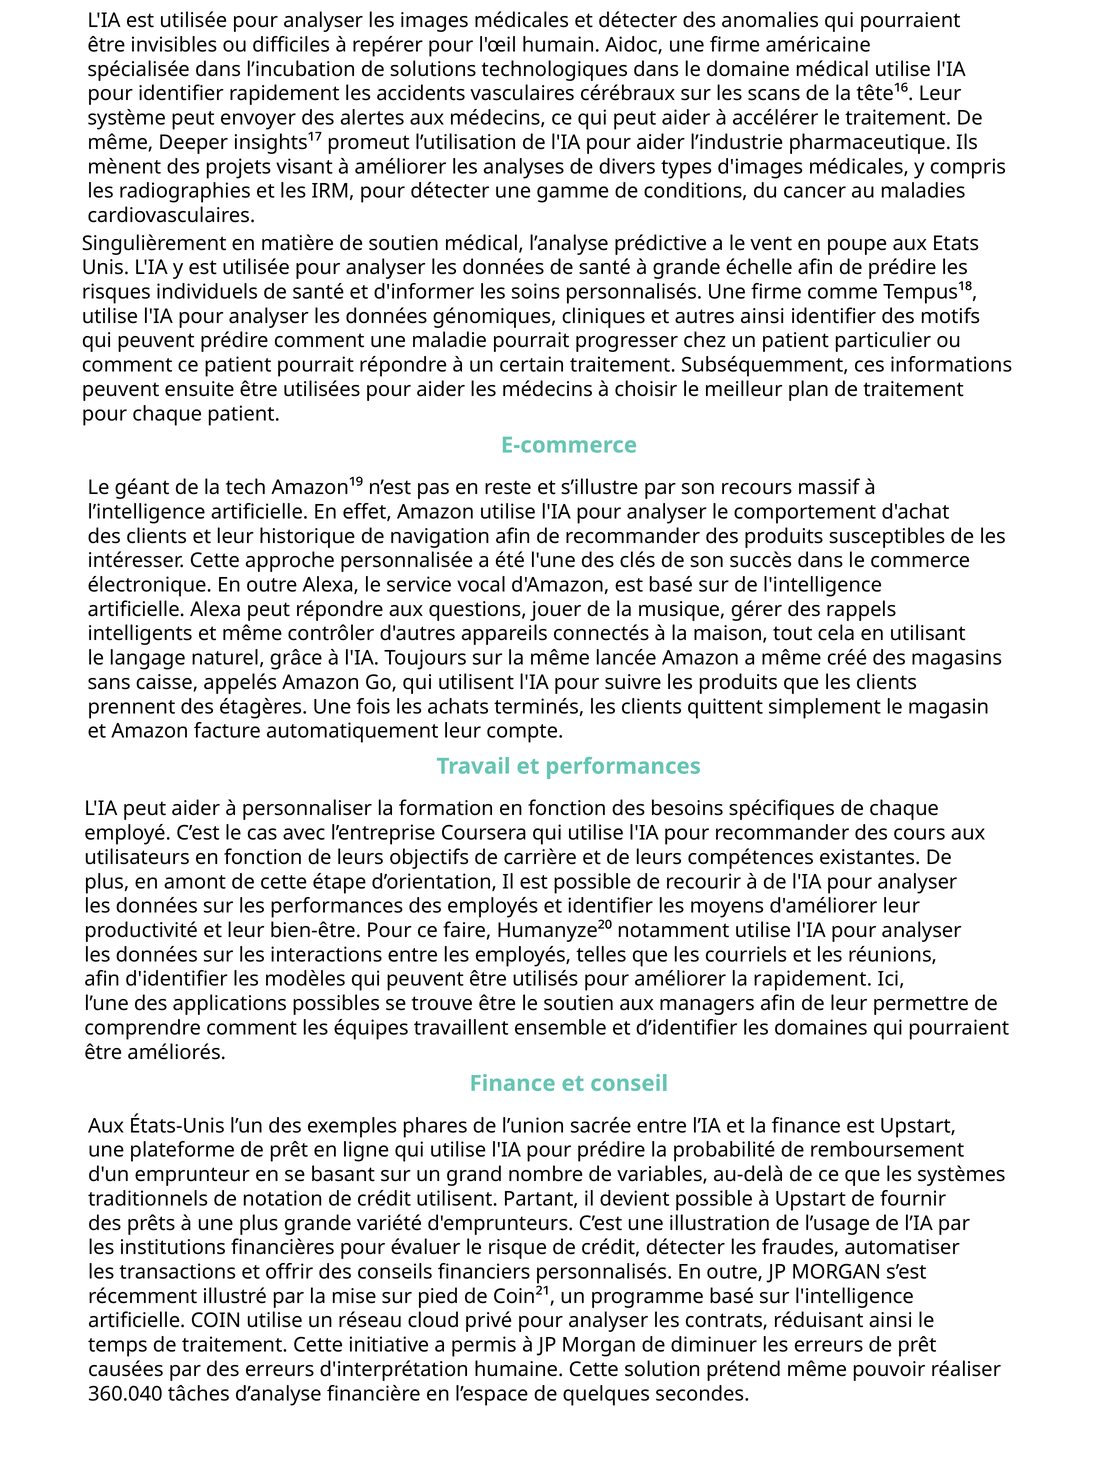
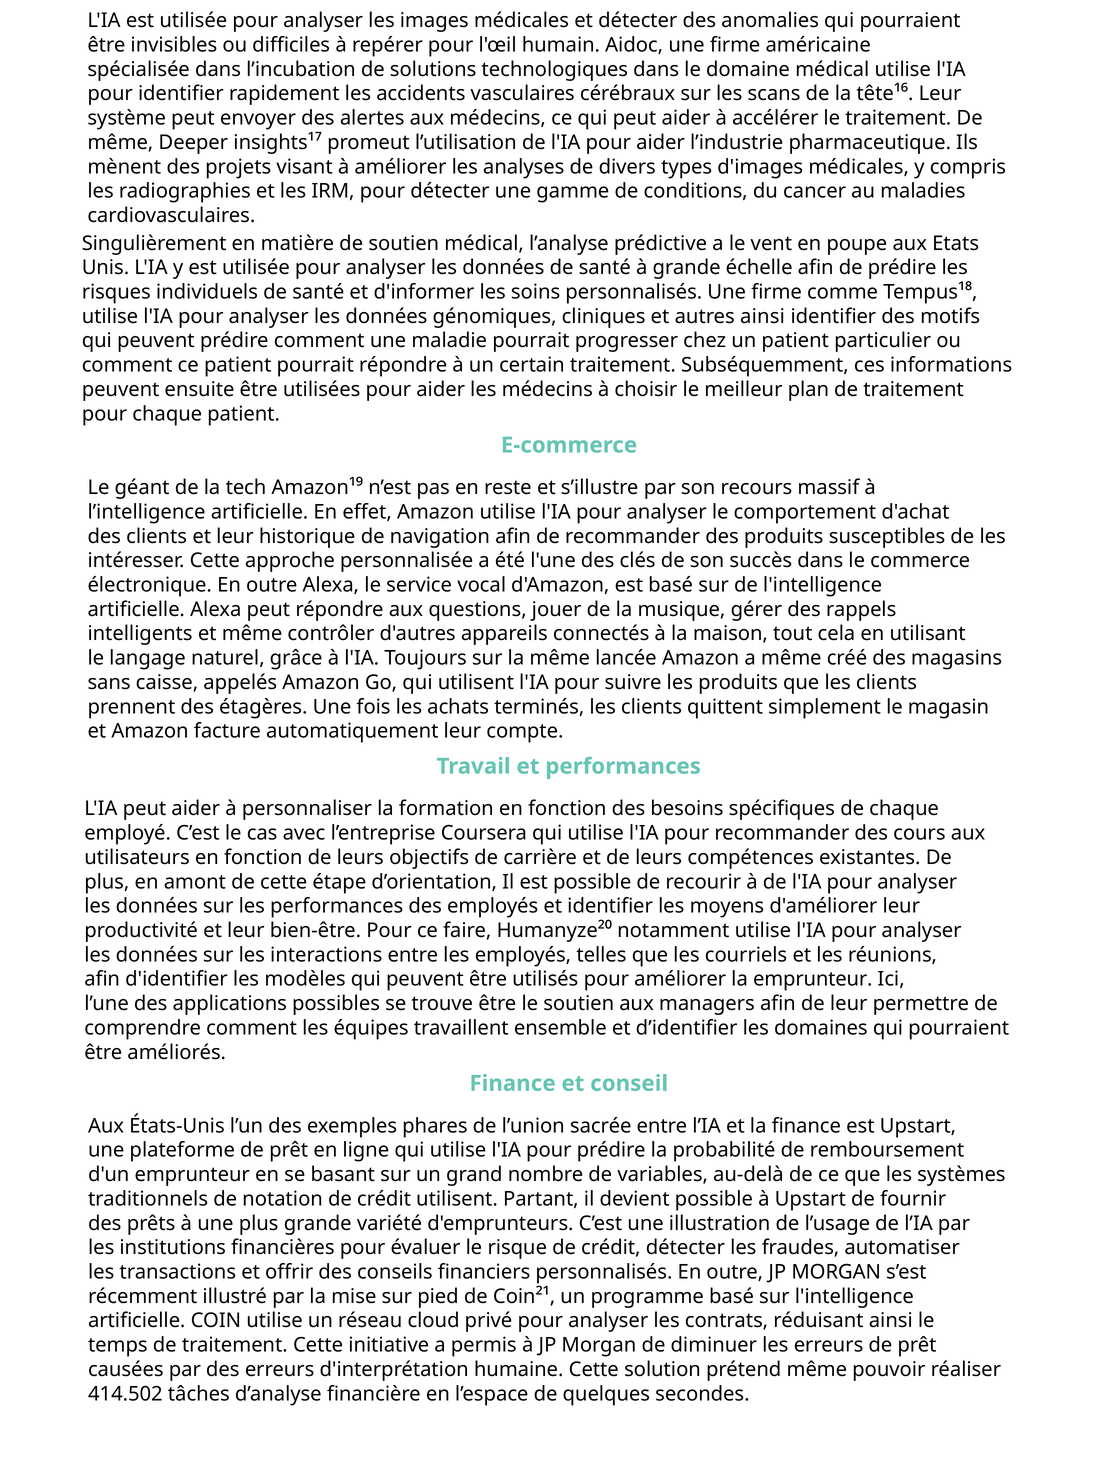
la rapidement: rapidement -> emprunteur
360.040: 360.040 -> 414.502
